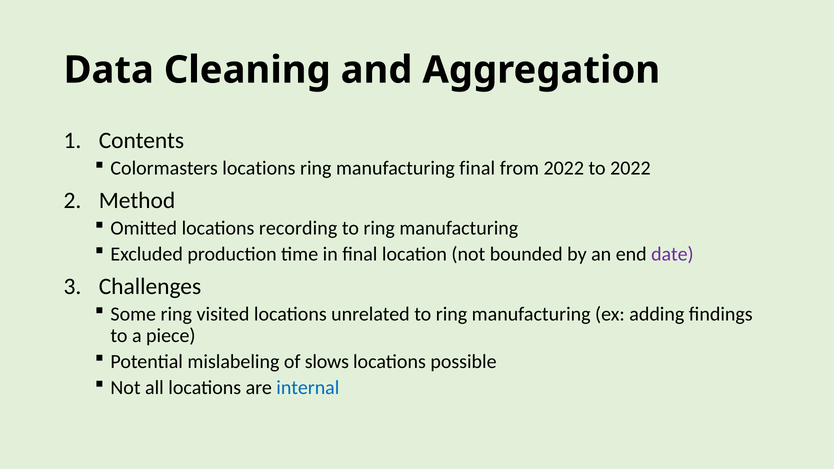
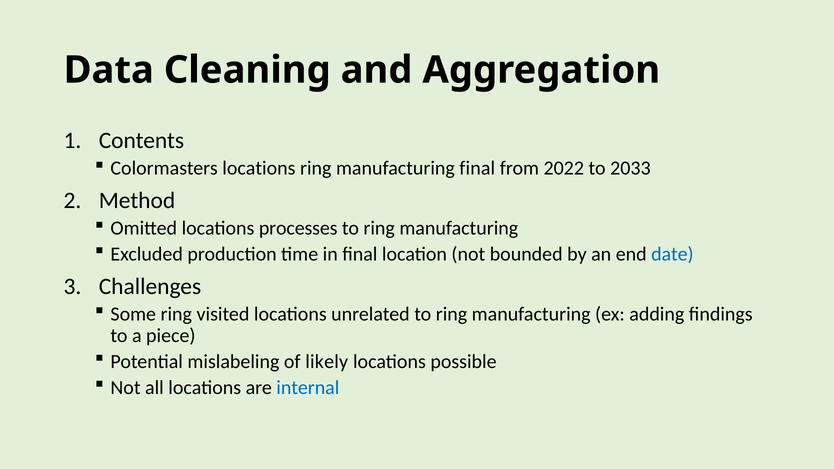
to 2022: 2022 -> 2033
recording: recording -> processes
date colour: purple -> blue
slows: slows -> likely
